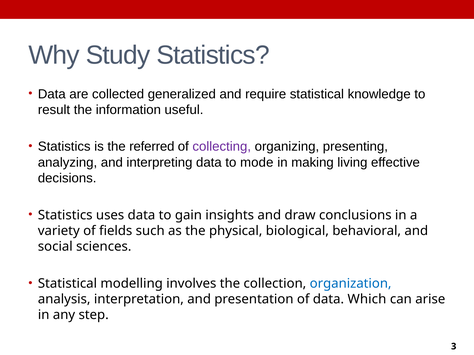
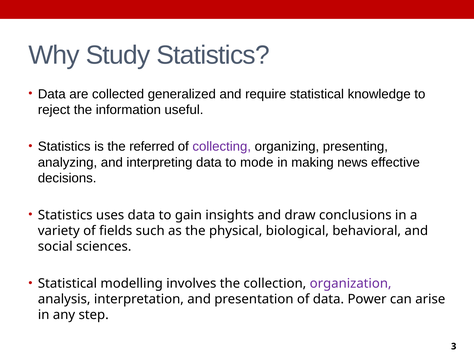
result: result -> reject
living: living -> news
organization colour: blue -> purple
Which: Which -> Power
